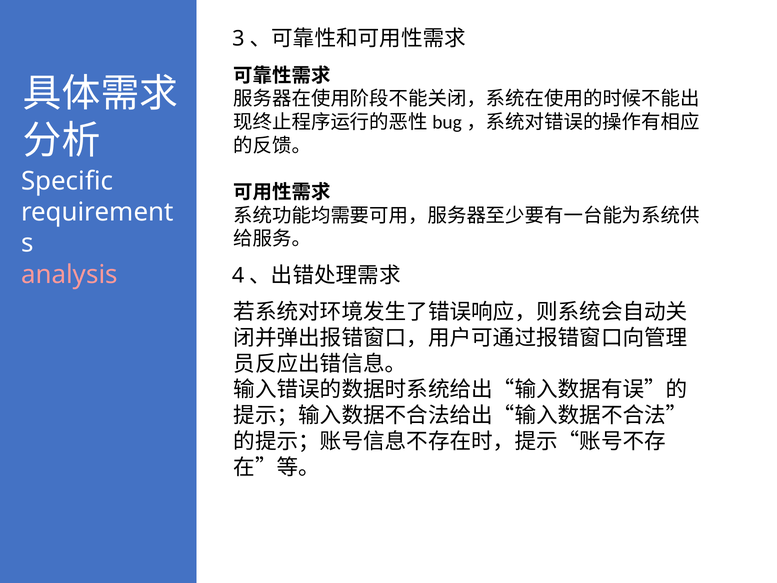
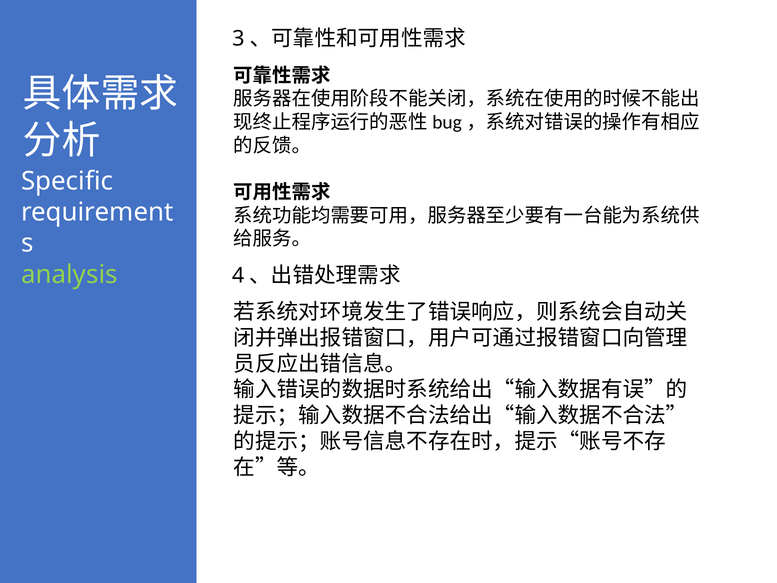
analysis colour: pink -> light green
